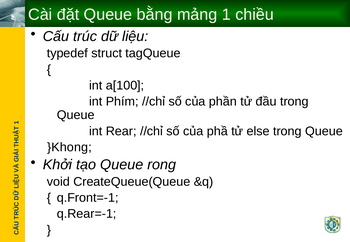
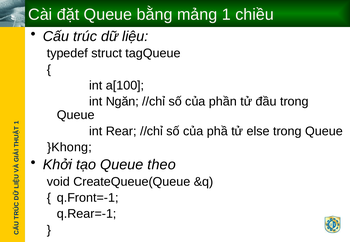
Phím: Phím -> Ngăn
rong: rong -> theo
